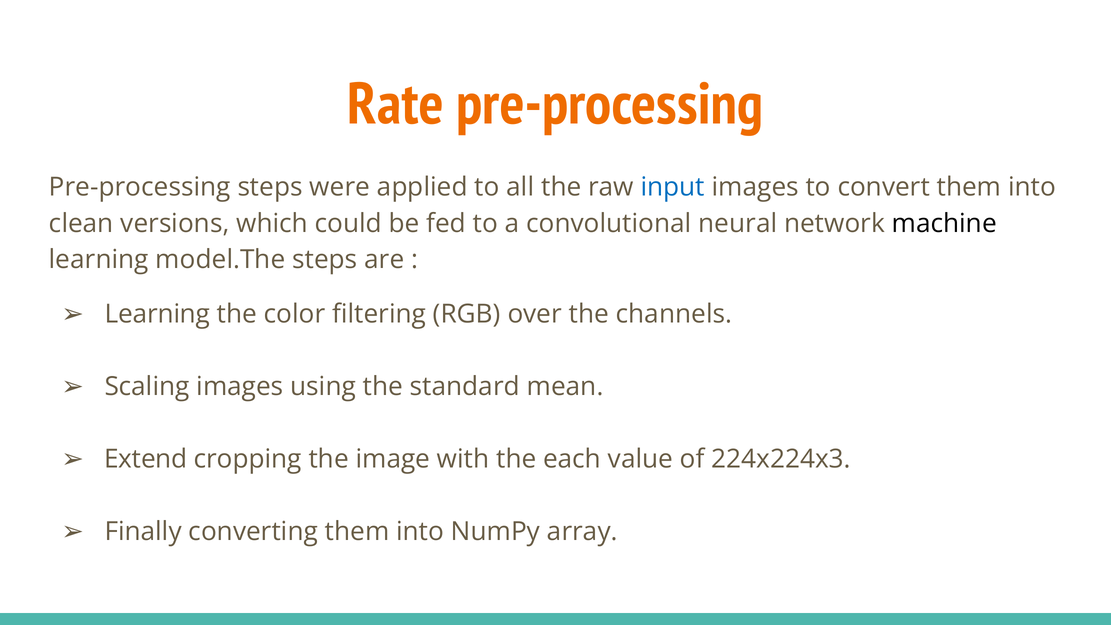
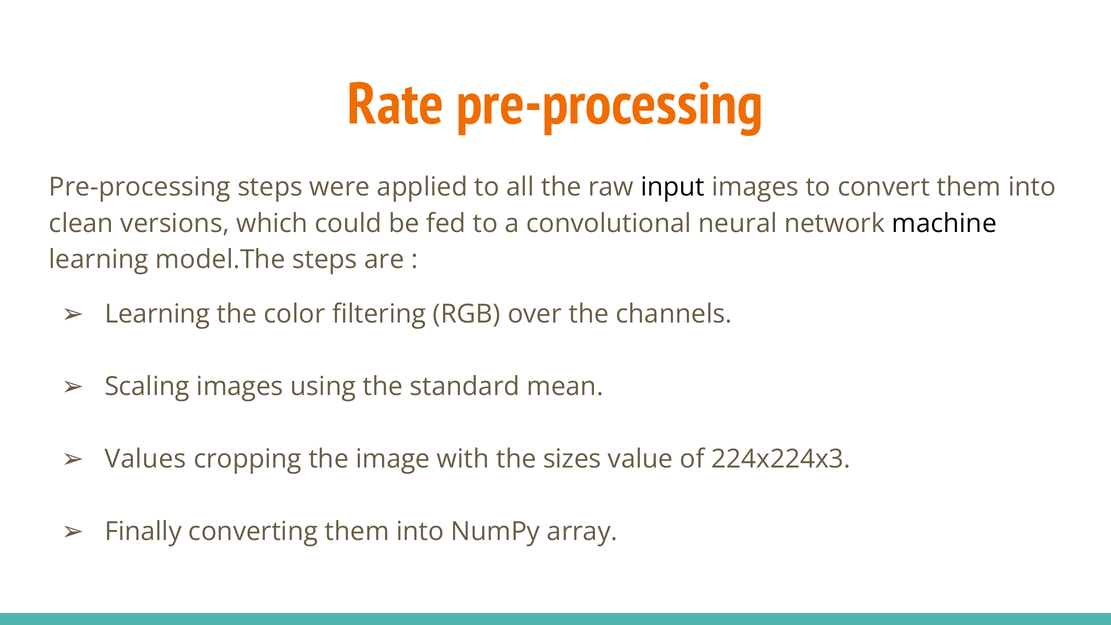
input colour: blue -> black
Extend: Extend -> Values
each: each -> sizes
